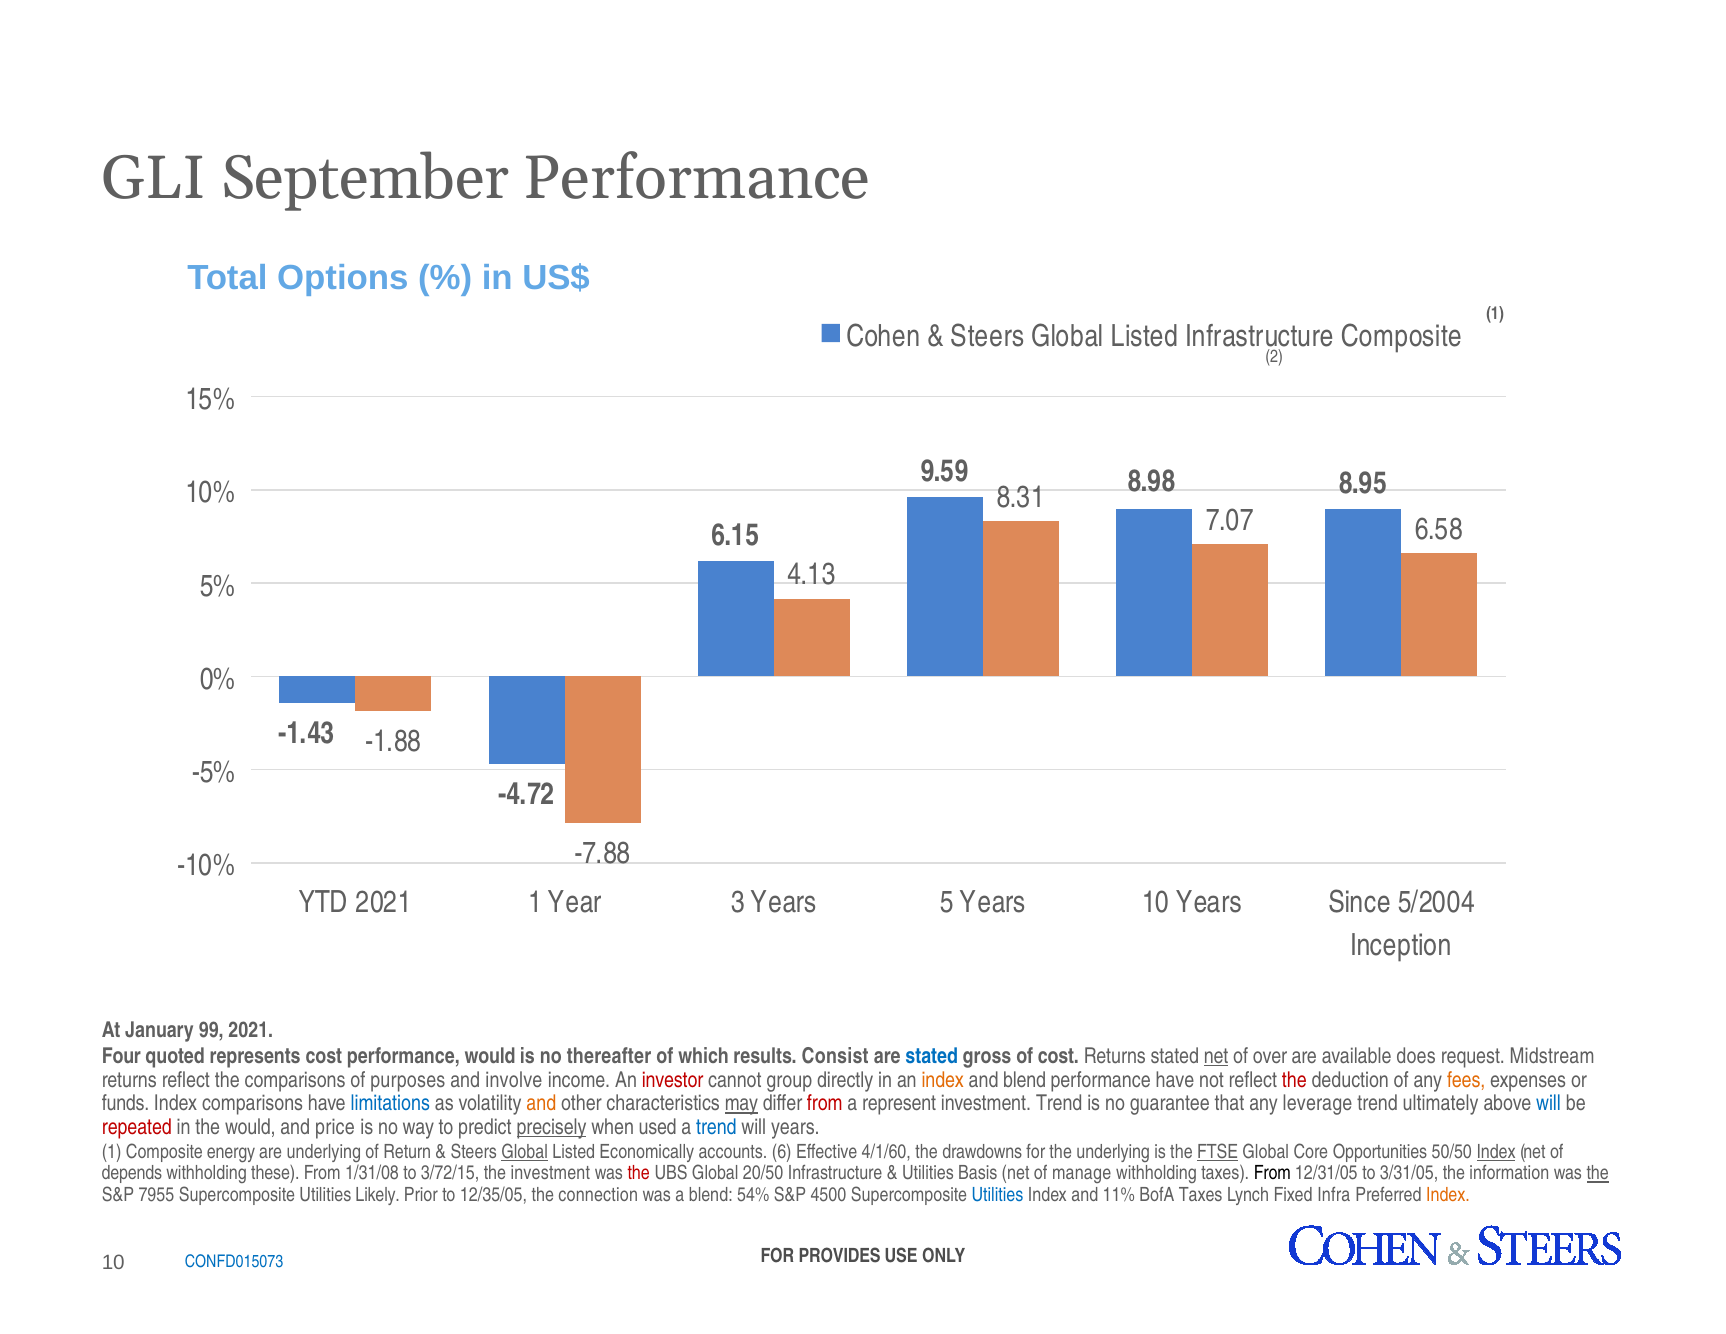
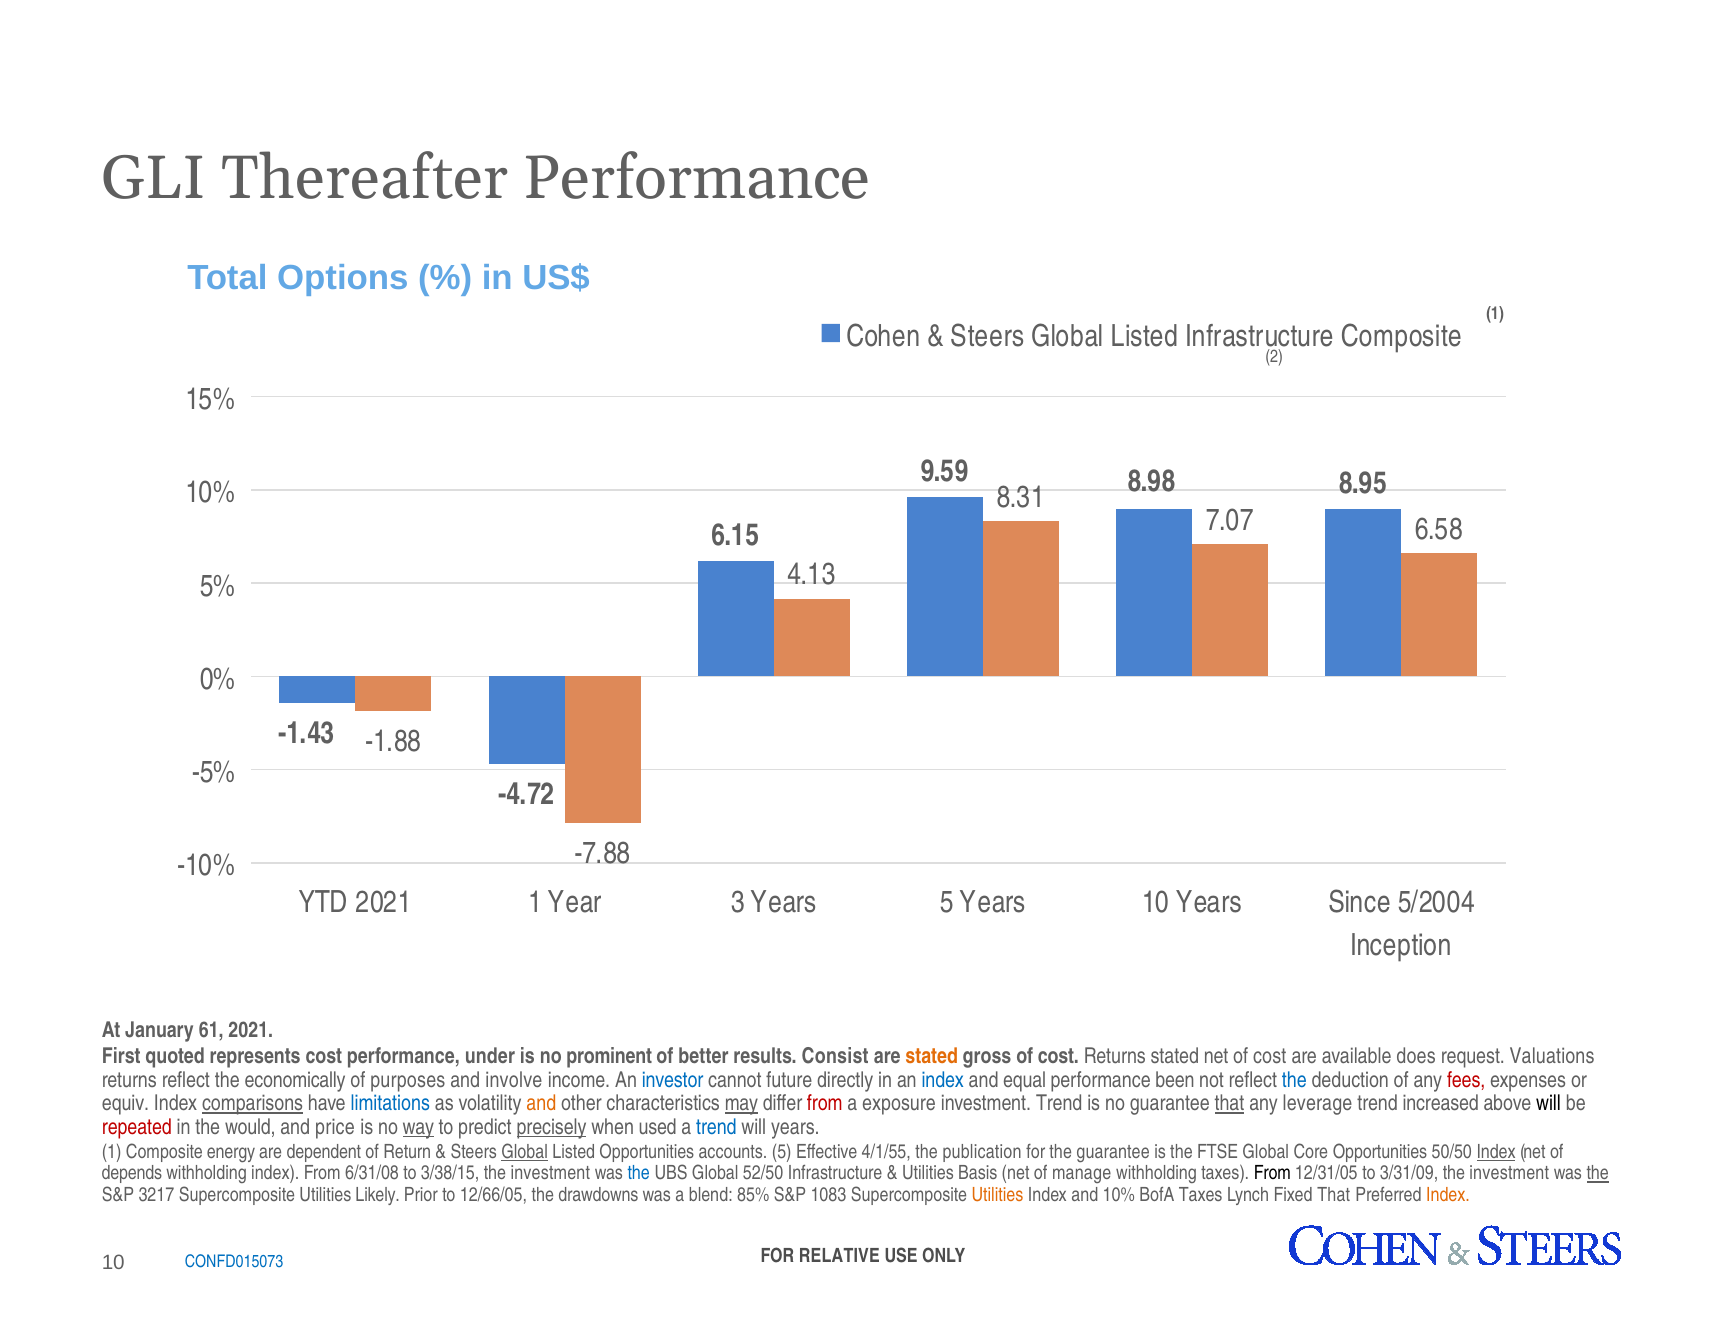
September: September -> Thereafter
99: 99 -> 61
Four: Four -> First
performance would: would -> under
thereafter: thereafter -> prominent
which: which -> better
stated at (932, 1056) colour: blue -> orange
net at (1216, 1056) underline: present -> none
over at (1270, 1056): over -> cost
Midstream: Midstream -> Valuations
the comparisons: comparisons -> economically
investor colour: red -> blue
group: group -> future
index at (943, 1080) colour: orange -> blue
and blend: blend -> equal
performance have: have -> been
the at (1294, 1080) colour: red -> blue
fees colour: orange -> red
funds: funds -> equiv
comparisons at (253, 1103) underline: none -> present
represent: represent -> exposure
that at (1230, 1103) underline: none -> present
ultimately: ultimately -> increased
will at (1549, 1103) colour: blue -> black
way underline: none -> present
are underlying: underlying -> dependent
Listed Economically: Economically -> Opportunities
accounts 6: 6 -> 5
4/1/60: 4/1/60 -> 4/1/55
drawdowns: drawdowns -> publication
the underlying: underlying -> guarantee
FTSE underline: present -> none
withholding these: these -> index
1/31/08: 1/31/08 -> 6/31/08
3/72/15: 3/72/15 -> 3/38/15
the at (639, 1173) colour: red -> blue
20/50: 20/50 -> 52/50
3/31/05: 3/31/05 -> 3/31/09
information at (1509, 1173): information -> investment
7955: 7955 -> 3217
12/35/05: 12/35/05 -> 12/66/05
connection: connection -> drawdowns
54%: 54% -> 85%
4500: 4500 -> 1083
Utilities at (997, 1194) colour: blue -> orange
and 11%: 11% -> 10%
Fixed Infra: Infra -> That
PROVIDES: PROVIDES -> RELATIVE
